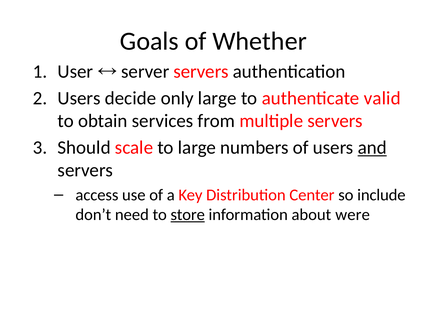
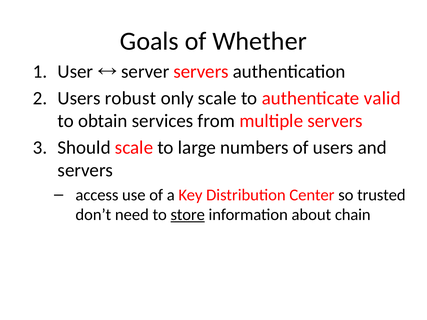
decide: decide -> robust
only large: large -> scale
and underline: present -> none
include: include -> trusted
were: were -> chain
